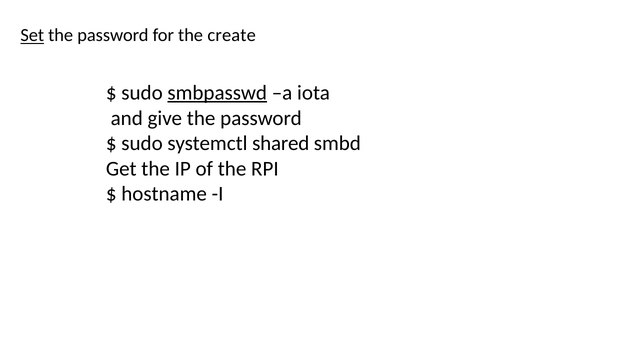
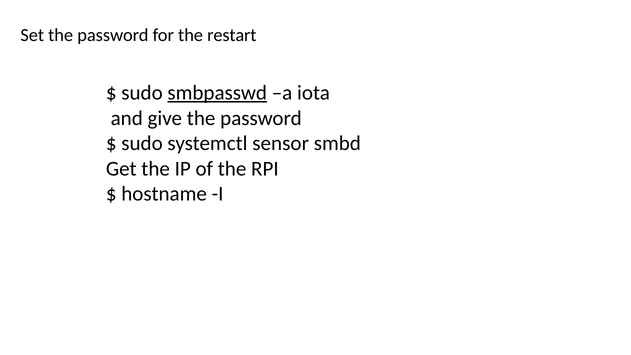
Set underline: present -> none
create: create -> restart
shared: shared -> sensor
